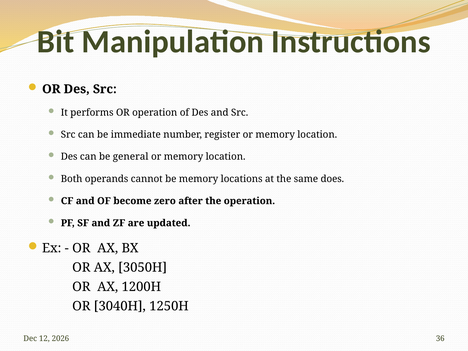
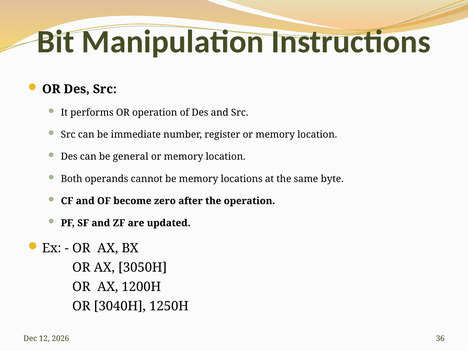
does: does -> byte
